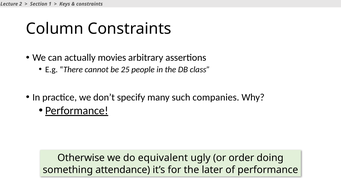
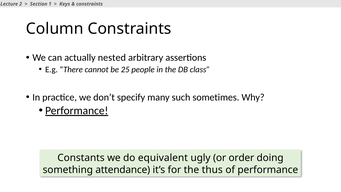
movies: movies -> nested
companies: companies -> sometimes
Otherwise: Otherwise -> Constants
later: later -> thus
